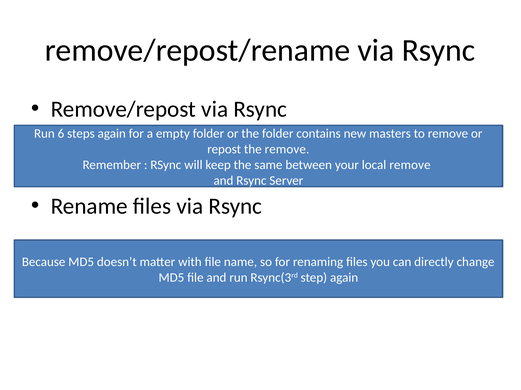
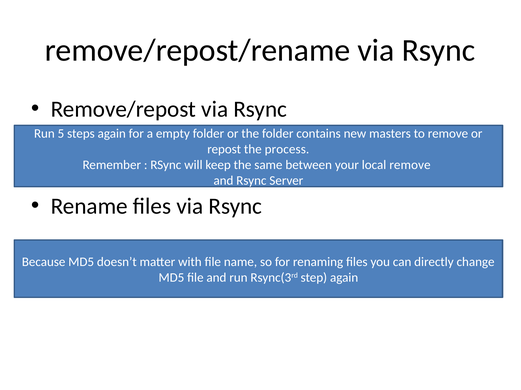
6: 6 -> 5
the remove: remove -> process
